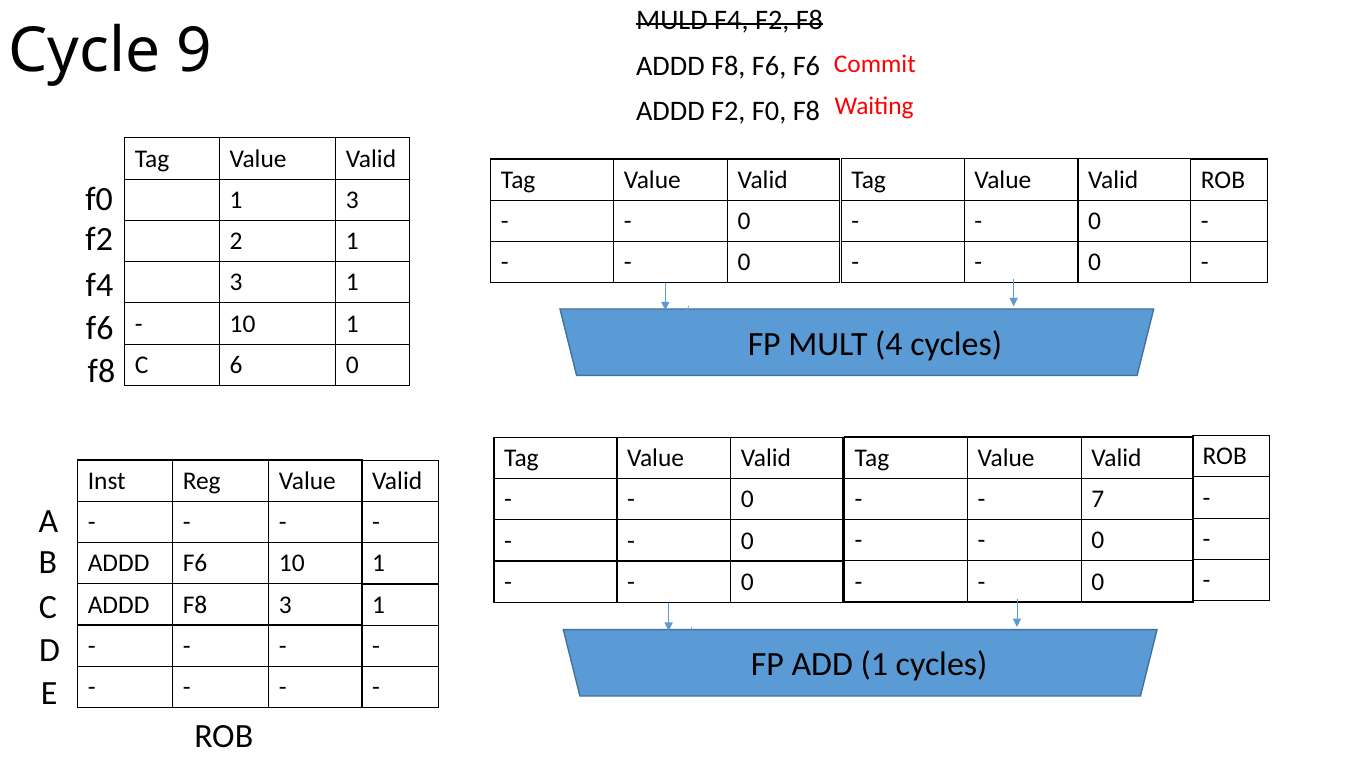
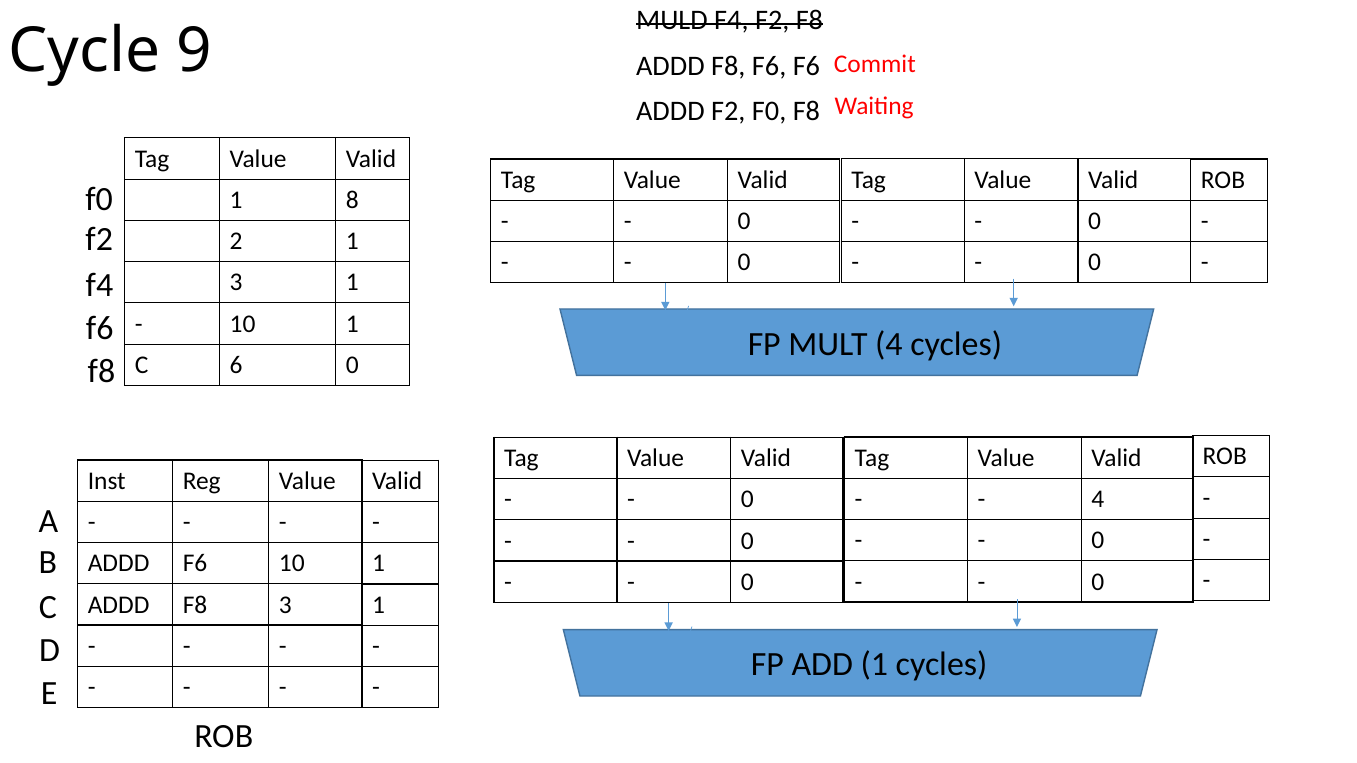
3 at (352, 200): 3 -> 8
7 at (1098, 499): 7 -> 4
